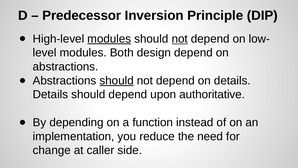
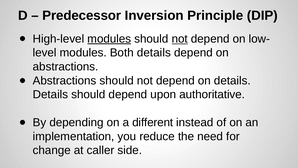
Both design: design -> details
should at (117, 80) underline: present -> none
function: function -> different
